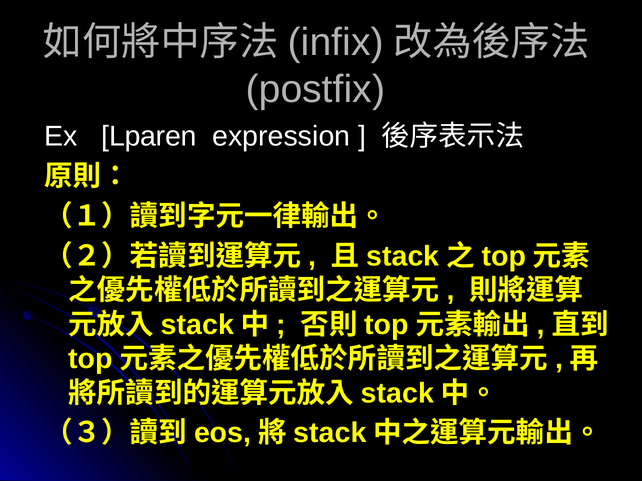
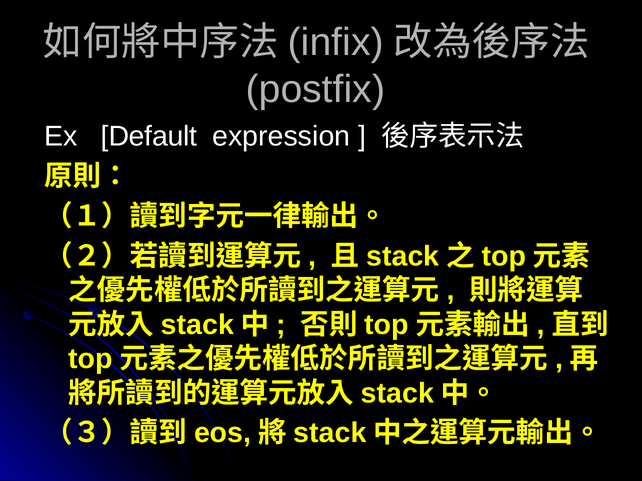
Lparen: Lparen -> Default
